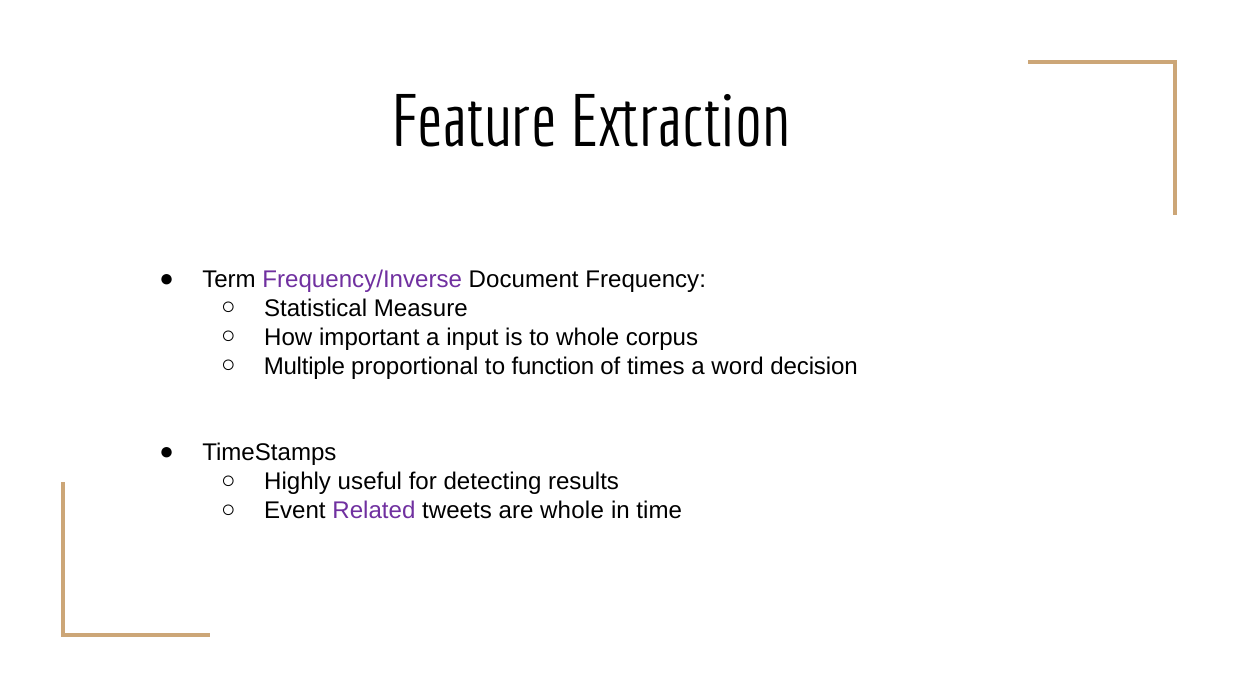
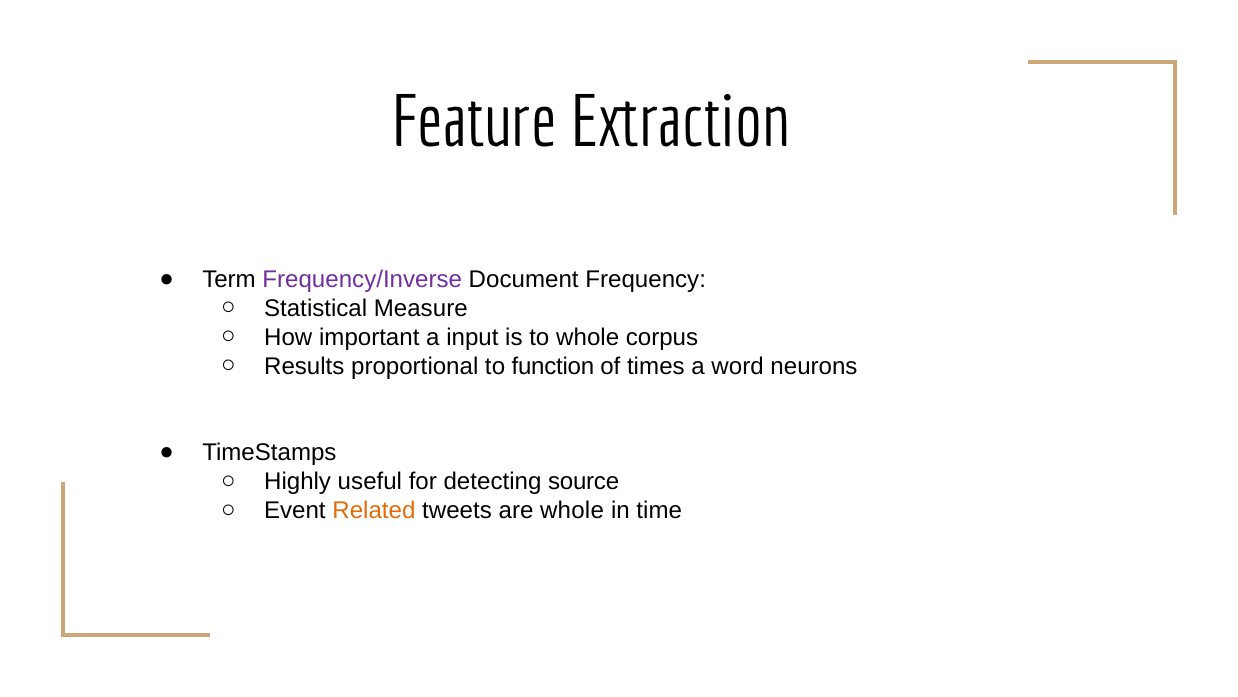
Multiple: Multiple -> Results
decision: decision -> neurons
results: results -> source
Related colour: purple -> orange
